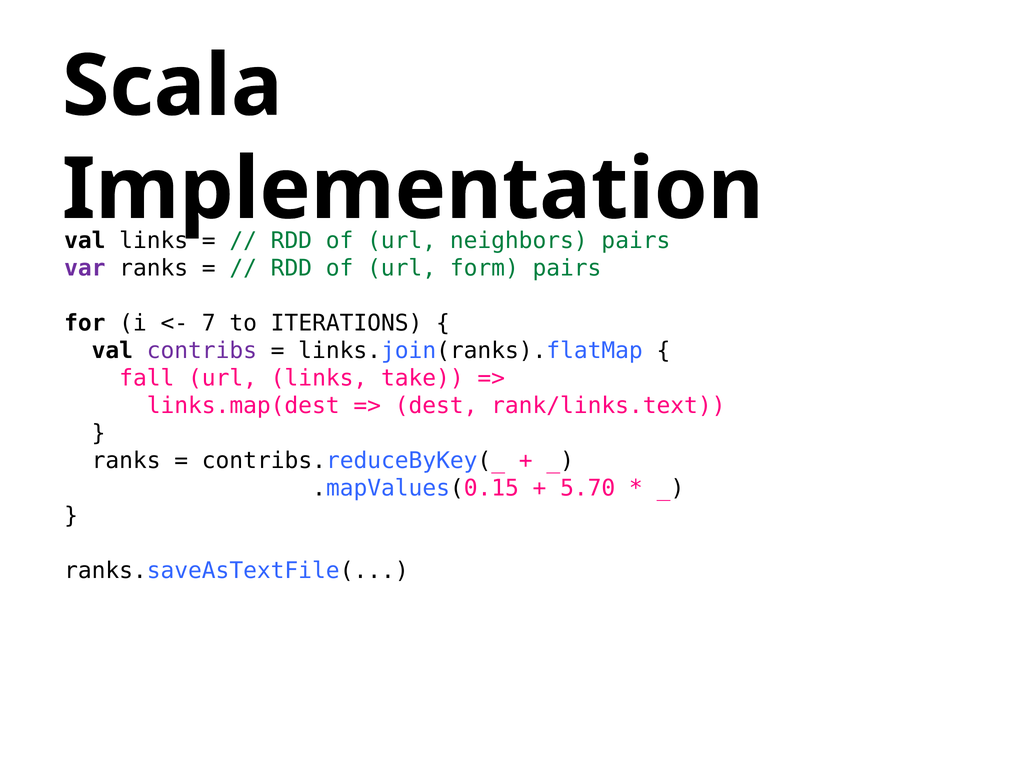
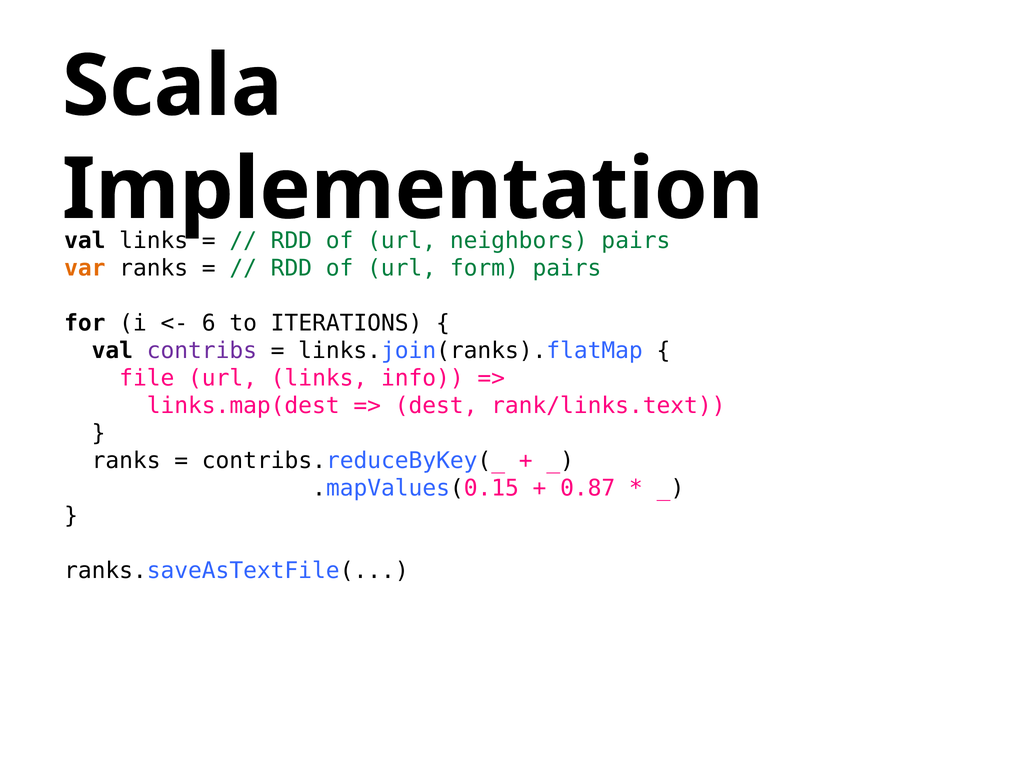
var colour: purple -> orange
7: 7 -> 6
fall: fall -> file
take: take -> info
5.70: 5.70 -> 0.87
